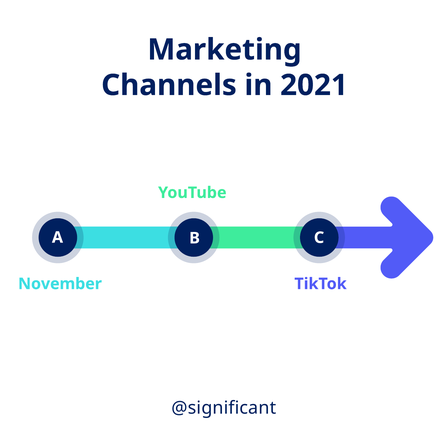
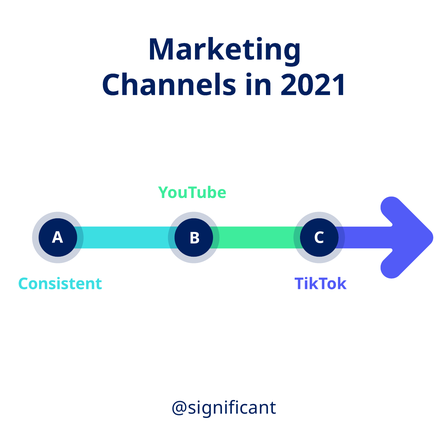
November: November -> Consistent
